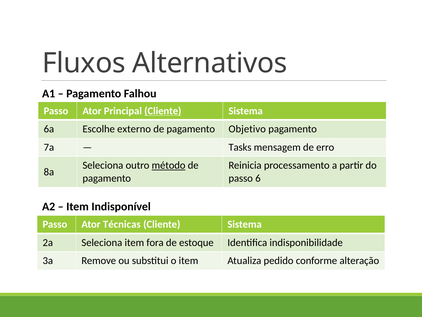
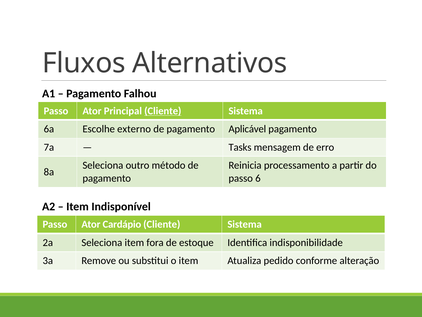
Objetivo: Objetivo -> Aplicável
método underline: present -> none
Técnicas: Técnicas -> Cardápio
